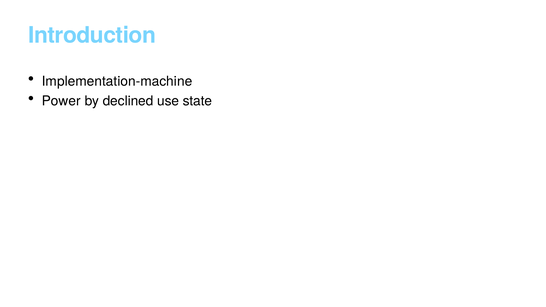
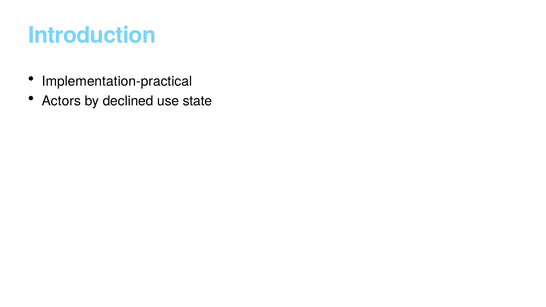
Implementation-machine: Implementation-machine -> Implementation-practical
Power: Power -> Actors
